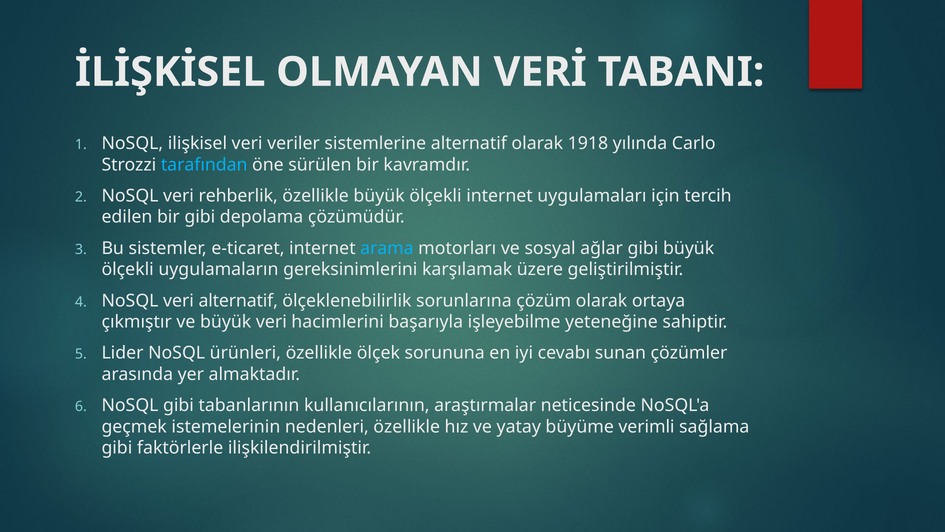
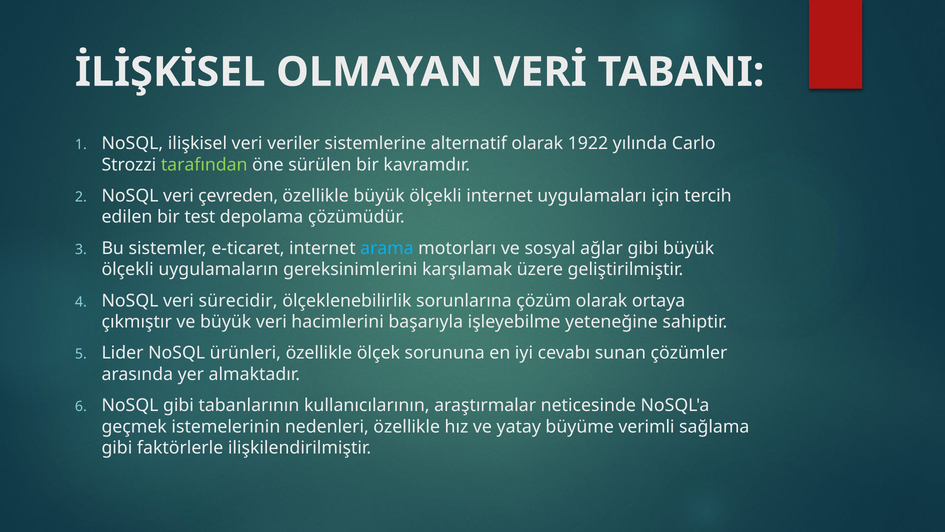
1918: 1918 -> 1922
tarafından colour: light blue -> light green
rehberlik: rehberlik -> çevreden
bir gibi: gibi -> test
veri alternatif: alternatif -> sürecidir
